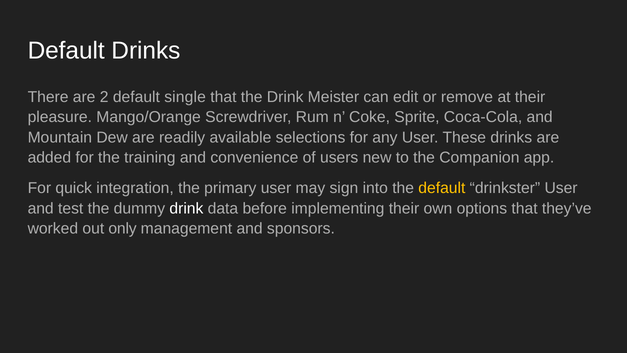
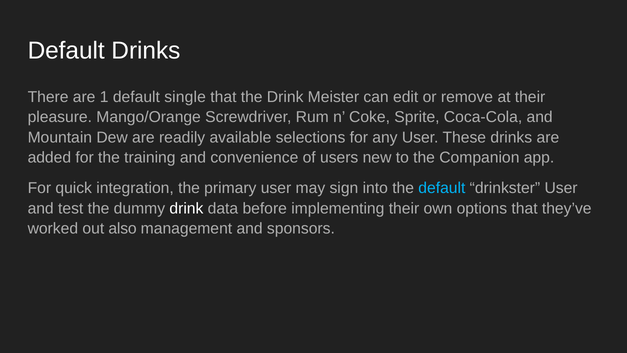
2: 2 -> 1
default at (442, 188) colour: yellow -> light blue
only: only -> also
